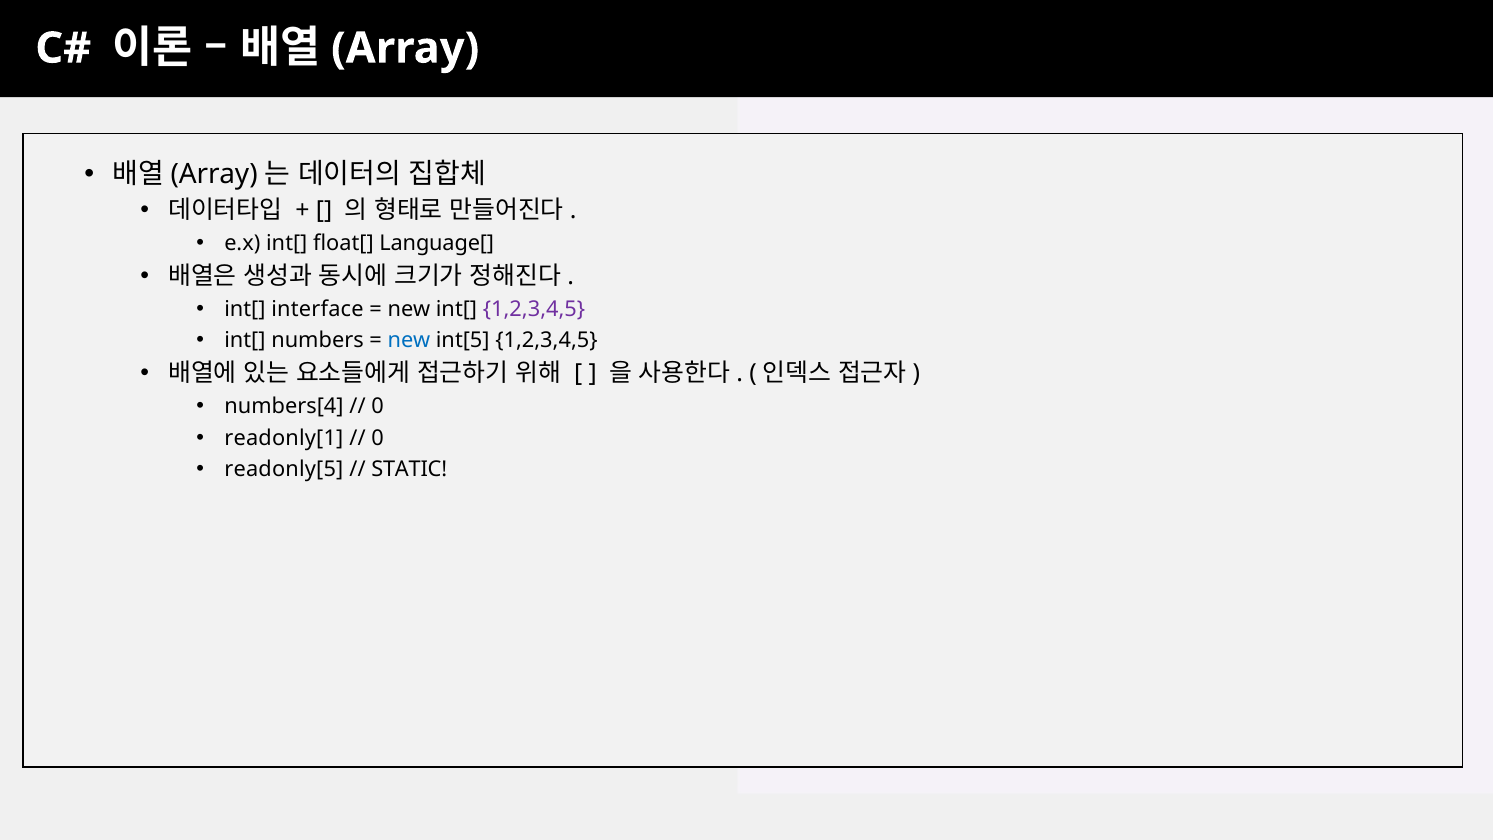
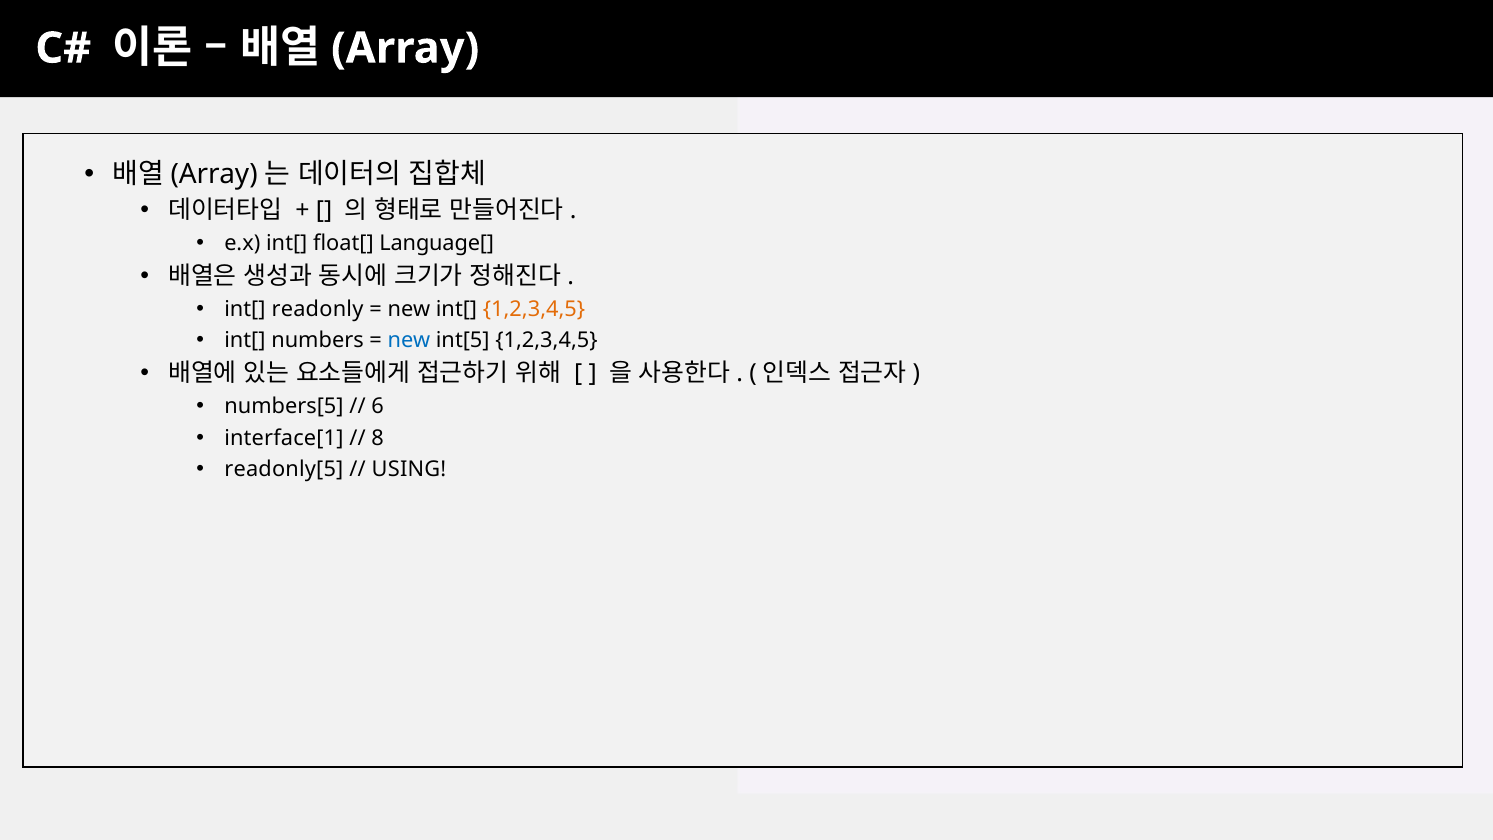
interface: interface -> readonly
1,2,3,4,5 at (534, 309) colour: purple -> orange
numbers[4: numbers[4 -> numbers[5
0 at (378, 406): 0 -> 6
readonly[1: readonly[1 -> interface[1
0 at (378, 438): 0 -> 8
STATIC: STATIC -> USING
